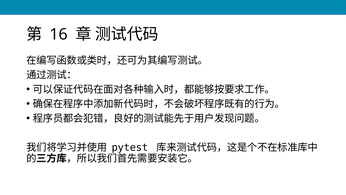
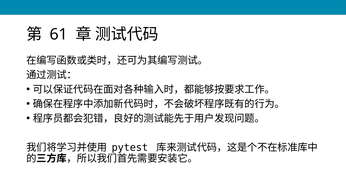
16: 16 -> 61
